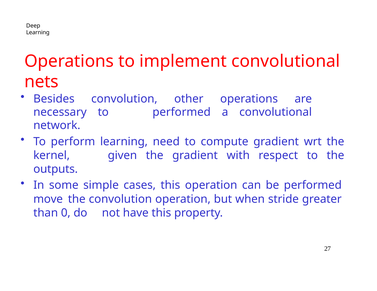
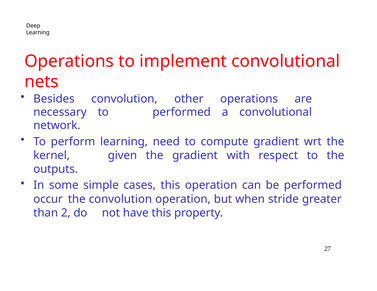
move: move -> occur
0: 0 -> 2
